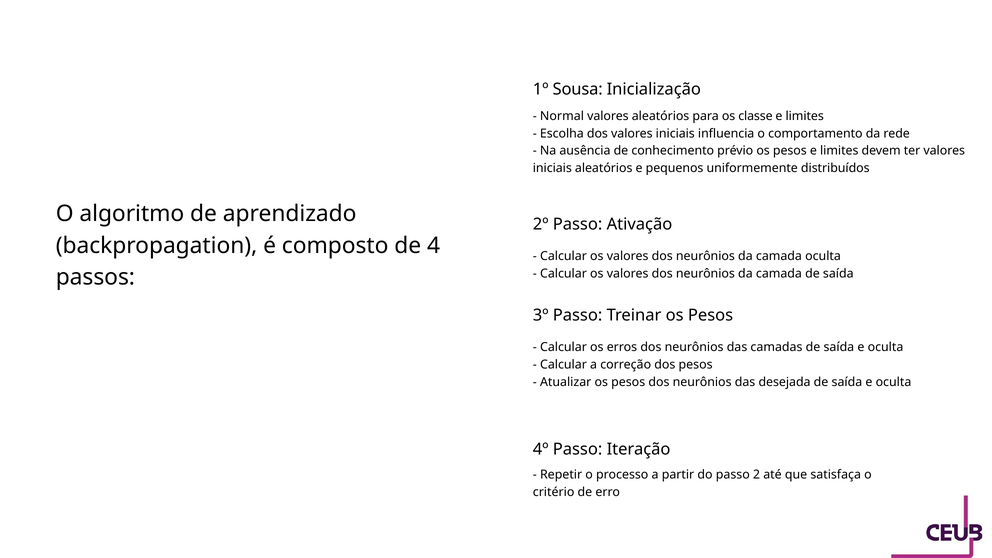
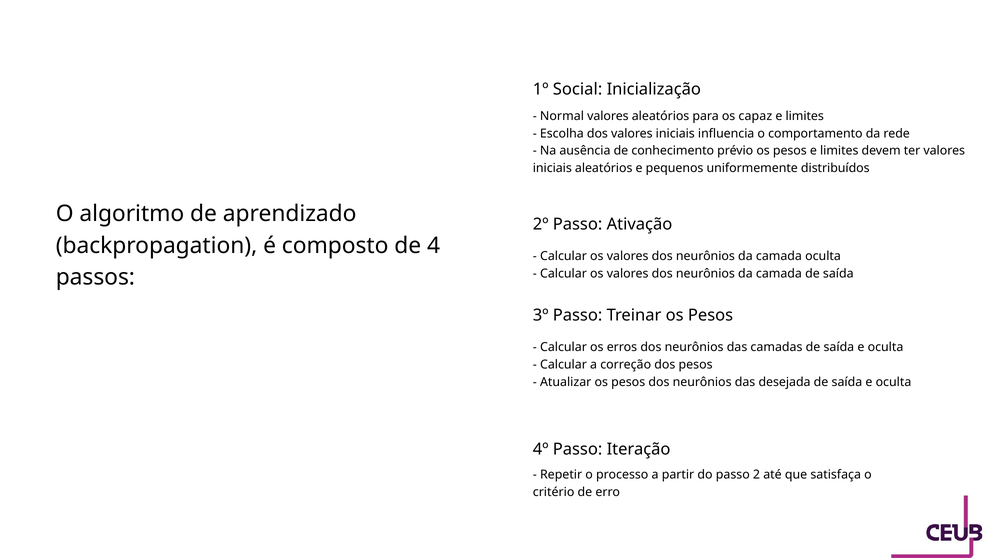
Sousa: Sousa -> Social
classe: classe -> capaz
